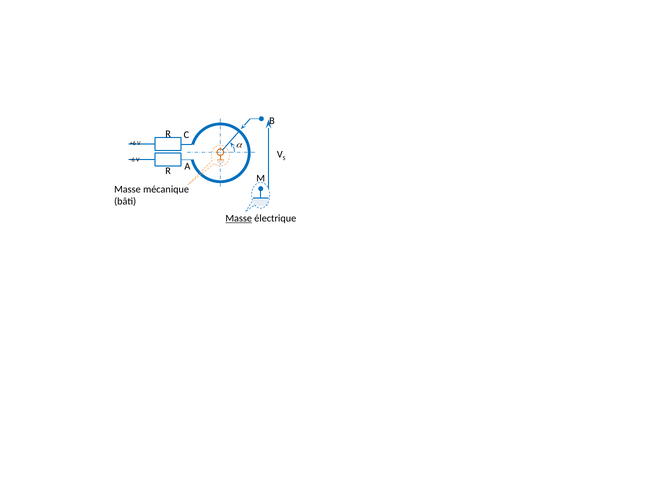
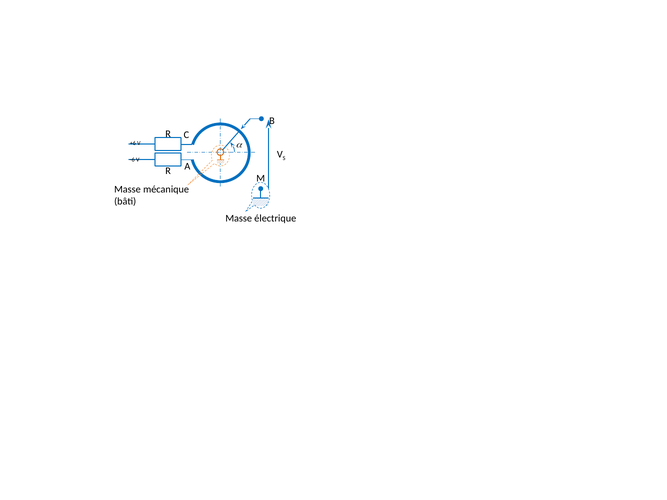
Masse at (239, 219) underline: present -> none
